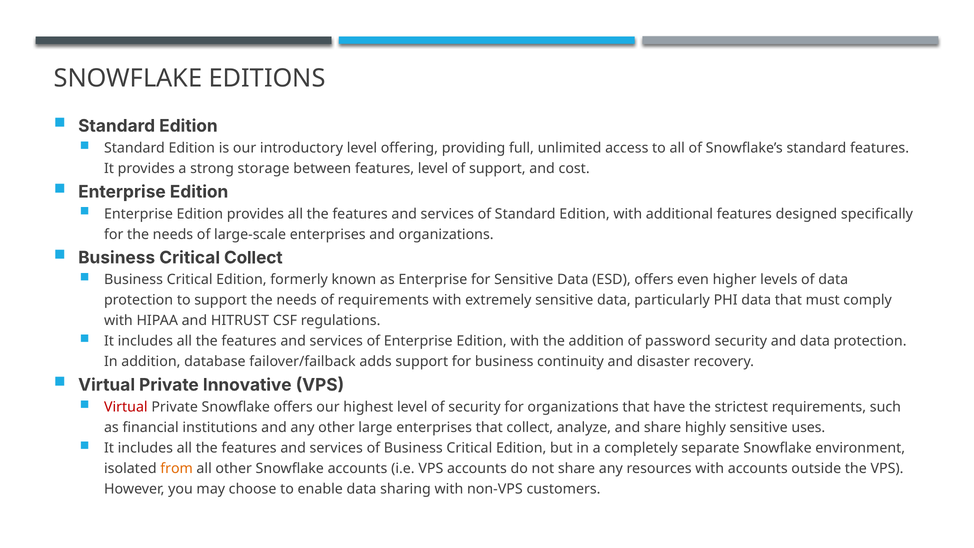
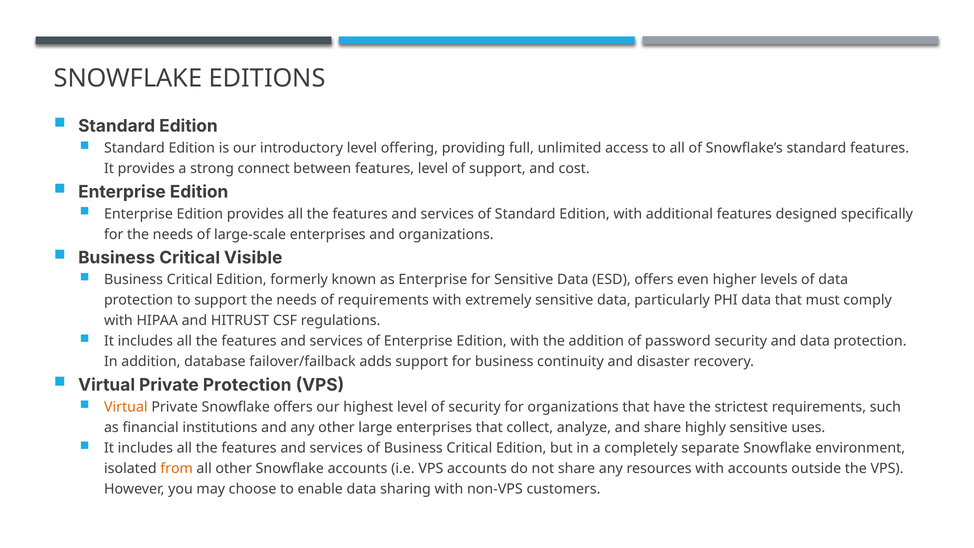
storage: storage -> connect
Critical Collect: Collect -> Visible
Private Innovative: Innovative -> Protection
Virtual at (126, 407) colour: red -> orange
